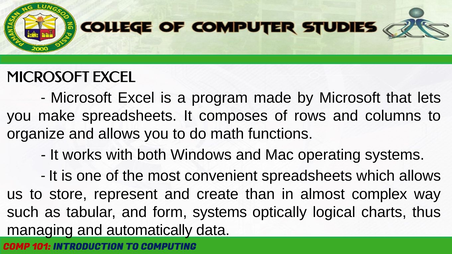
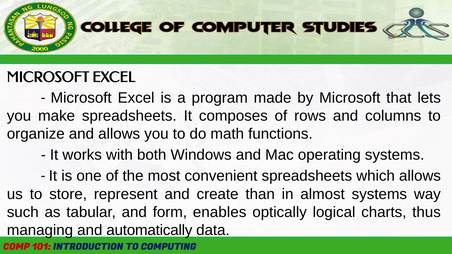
almost complex: complex -> systems
form systems: systems -> enables
